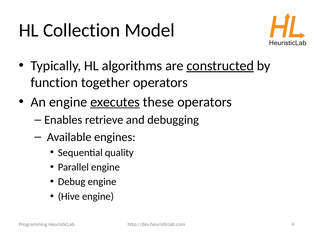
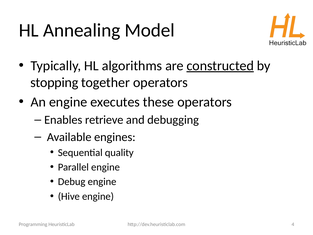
Collection: Collection -> Annealing
function: function -> stopping
executes underline: present -> none
